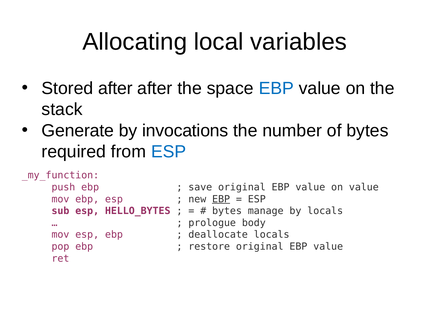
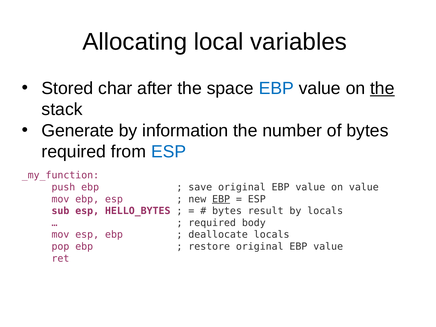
Stored after: after -> char
the at (382, 88) underline: none -> present
invocations: invocations -> information
manage: manage -> result
prologue at (212, 223): prologue -> required
